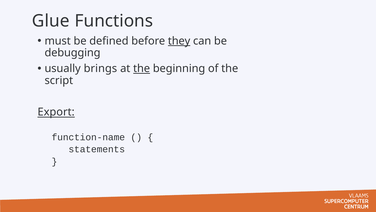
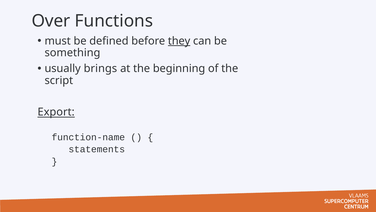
Glue: Glue -> Over
debugging: debugging -> something
the at (142, 68) underline: present -> none
